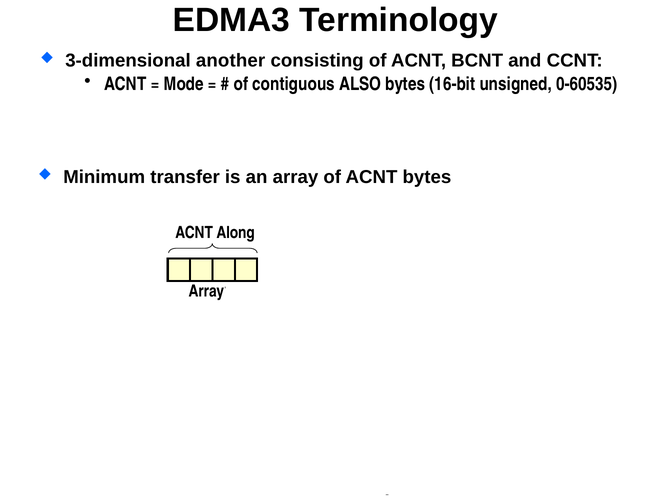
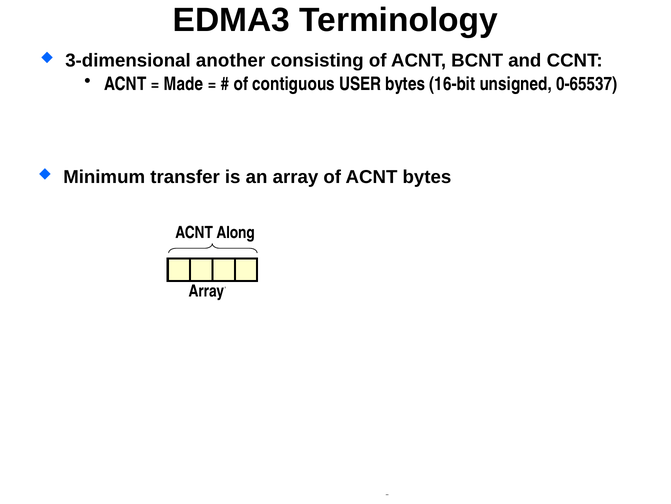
Mode: Mode -> Made
ALSO: ALSO -> USER
0-60535: 0-60535 -> 0-65537
